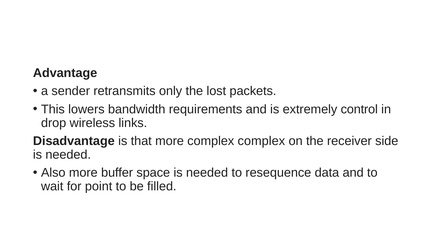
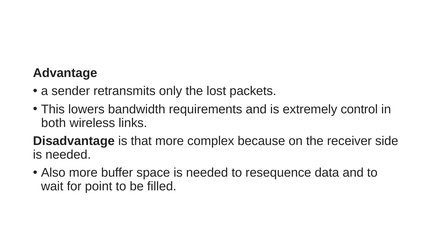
drop: drop -> both
complex complex: complex -> because
